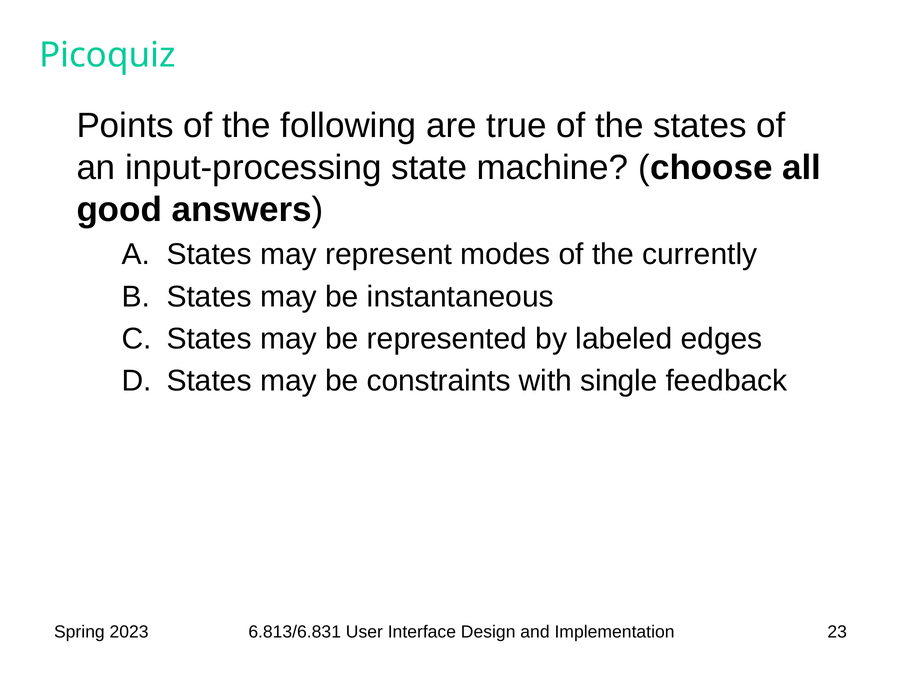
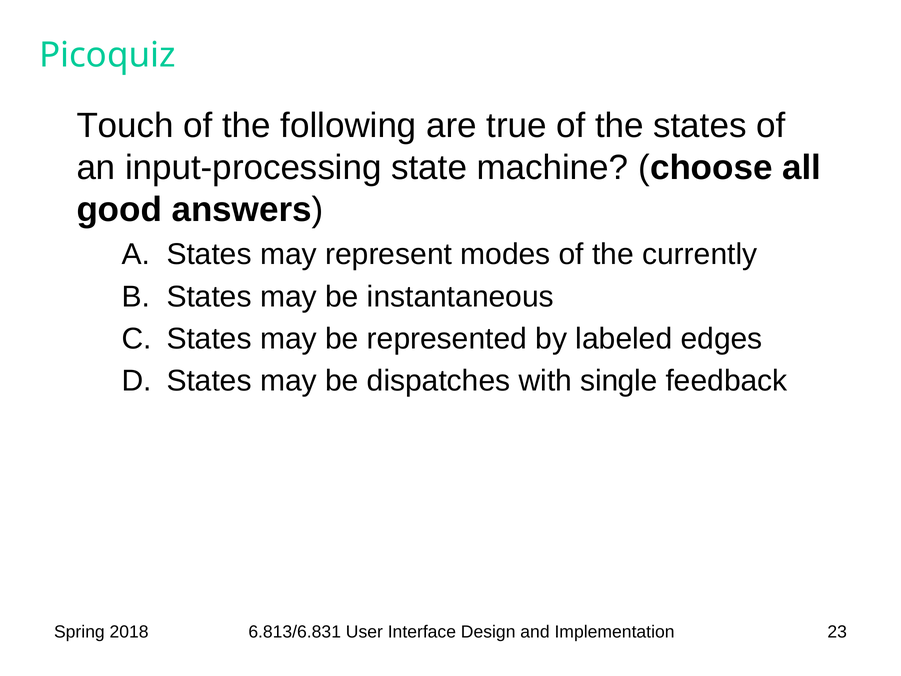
Points: Points -> Touch
constraints: constraints -> dispatches
2023: 2023 -> 2018
